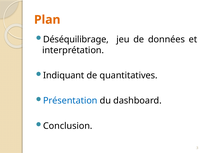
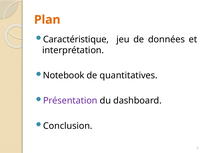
Déséquilibrage: Déséquilibrage -> Caractéristique
Indiquant: Indiquant -> Notebook
Présentation colour: blue -> purple
